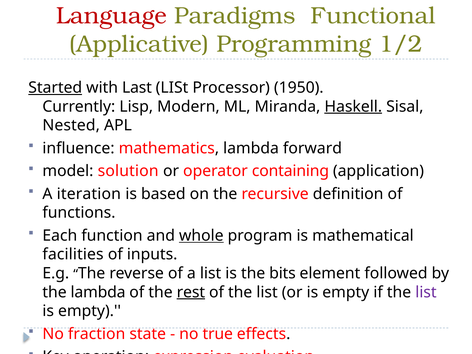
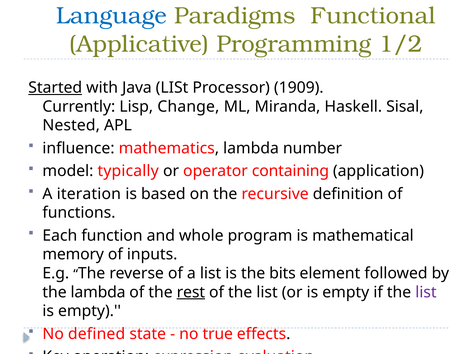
Language colour: red -> blue
Last: Last -> Java
1950: 1950 -> 1909
Modern: Modern -> Change
Haskell underline: present -> none
forward: forward -> number
solution: solution -> typically
whole underline: present -> none
facilities: facilities -> memory
fraction: fraction -> defined
